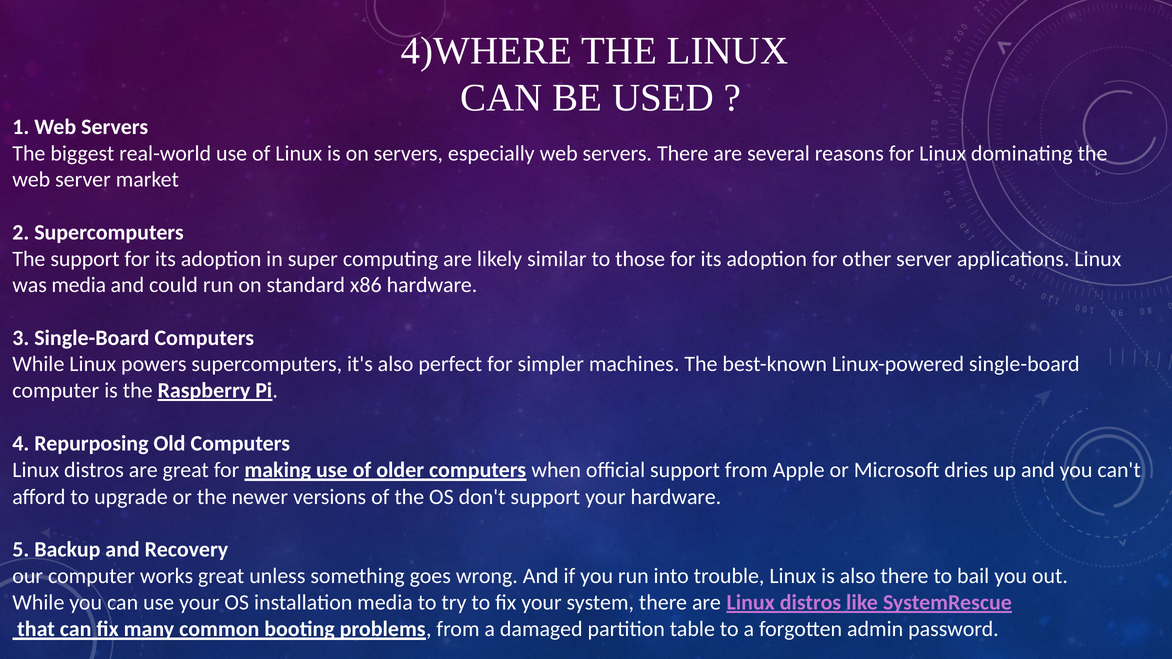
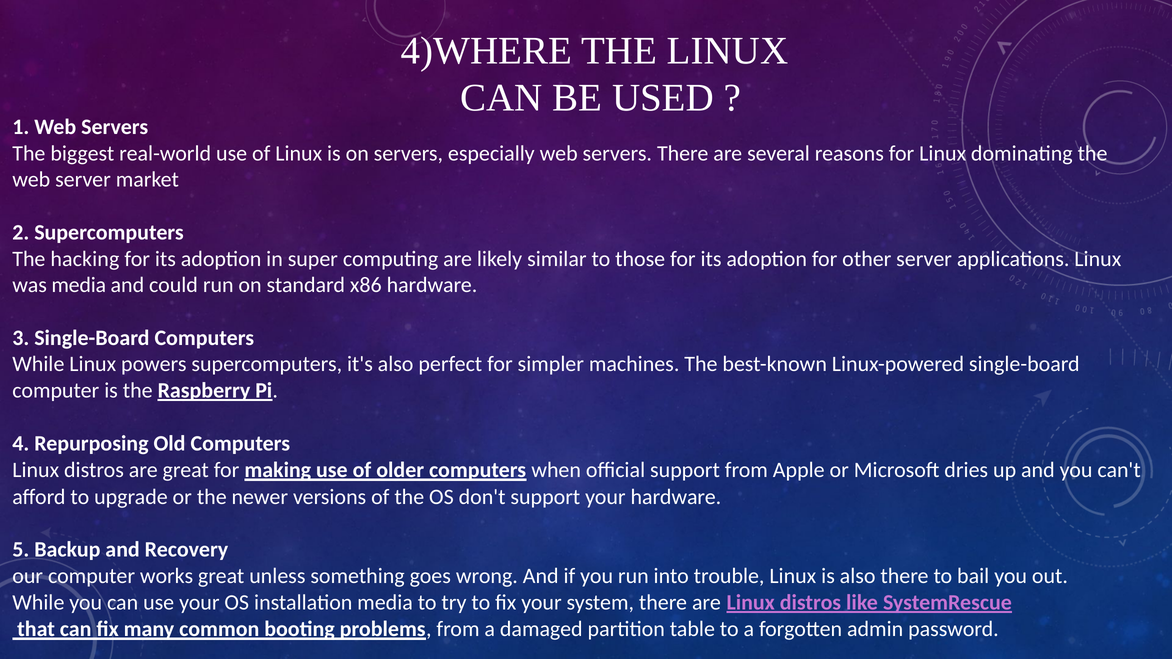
The support: support -> hacking
